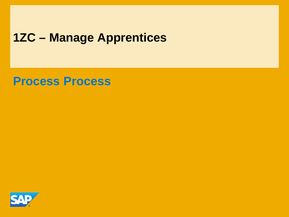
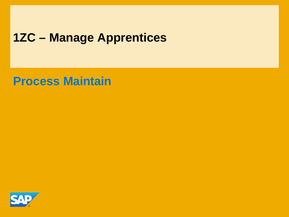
Process Process: Process -> Maintain
